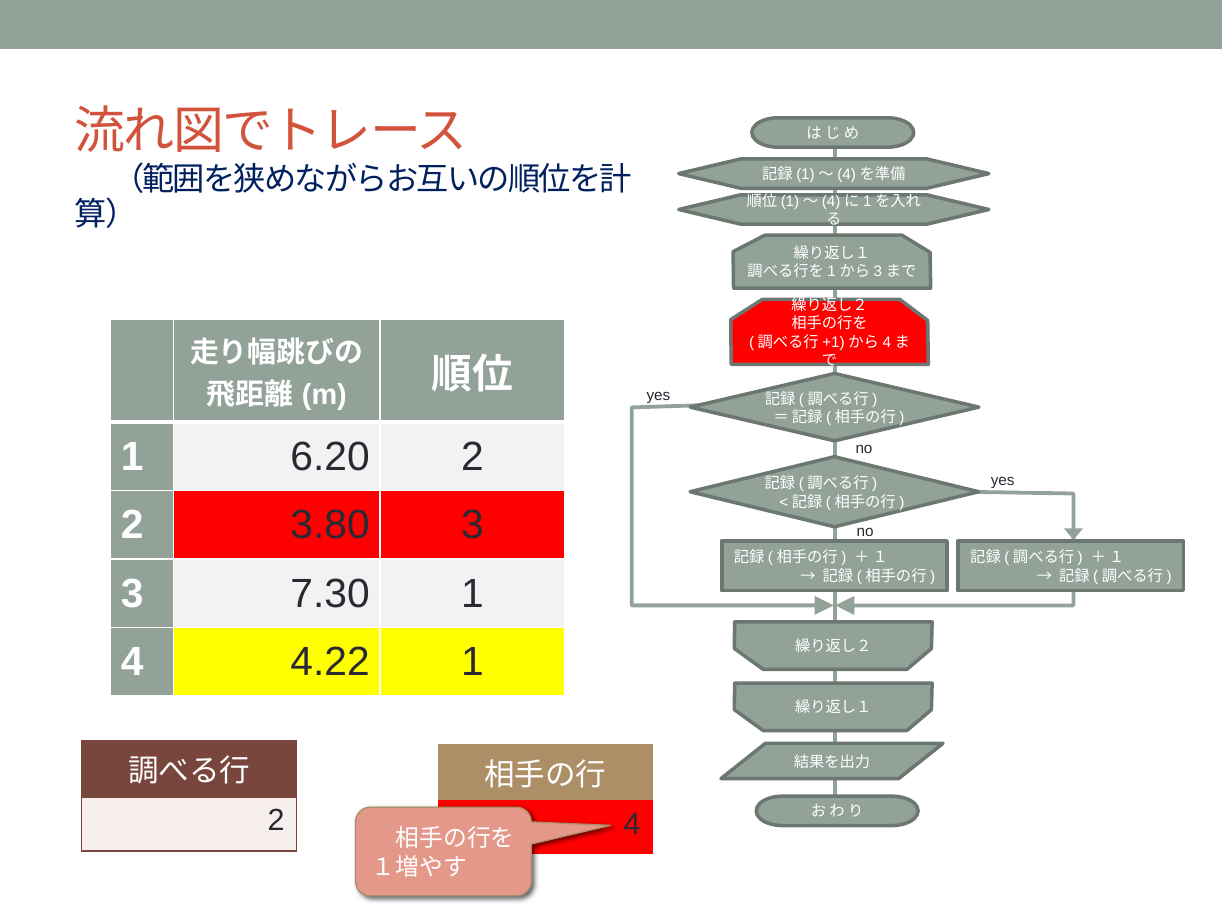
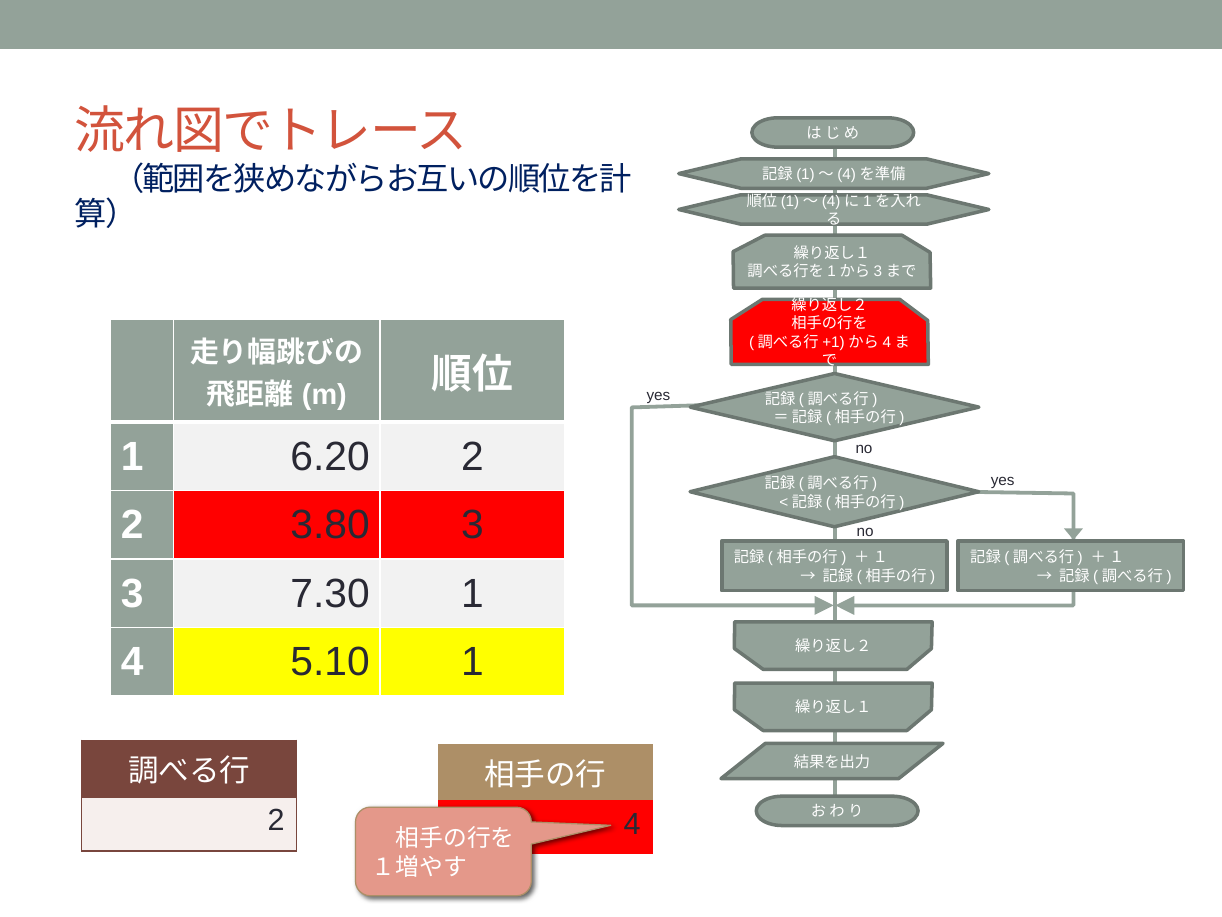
4.22: 4.22 -> 5.10
